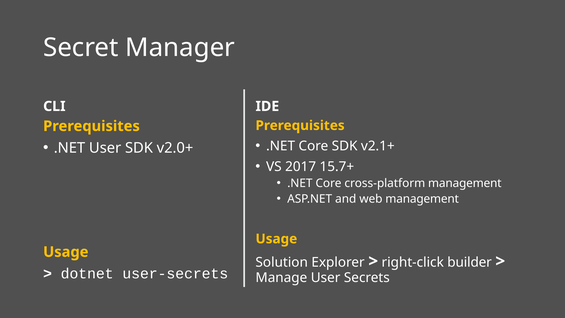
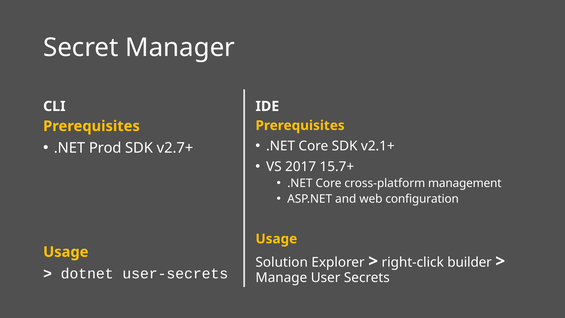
.NET User: User -> Prod
v2.0+: v2.0+ -> v2.7+
web management: management -> configuration
